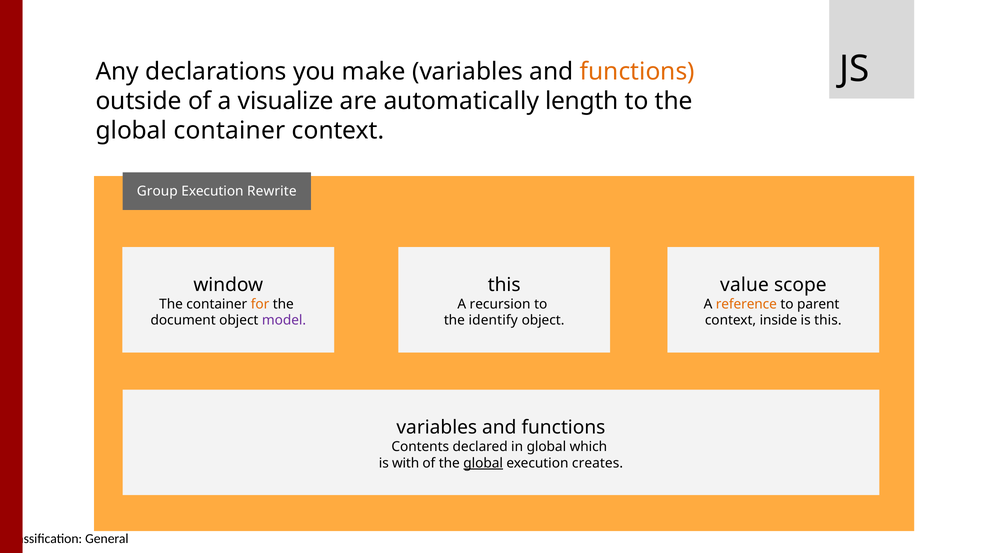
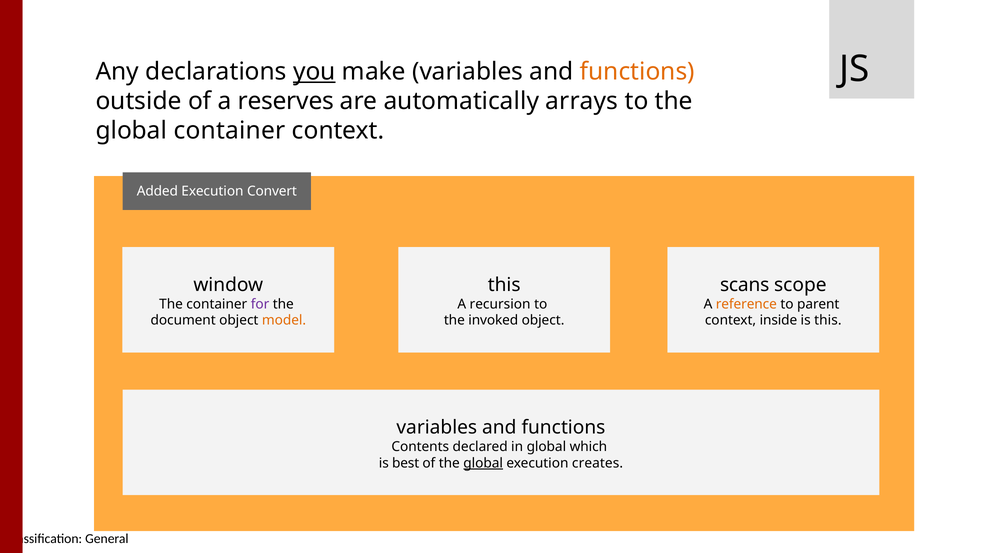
you underline: none -> present
visualize: visualize -> reserves
length: length -> arrays
Group: Group -> Added
Rewrite: Rewrite -> Convert
value: value -> scans
for colour: orange -> purple
model colour: purple -> orange
identify: identify -> invoked
with: with -> best
